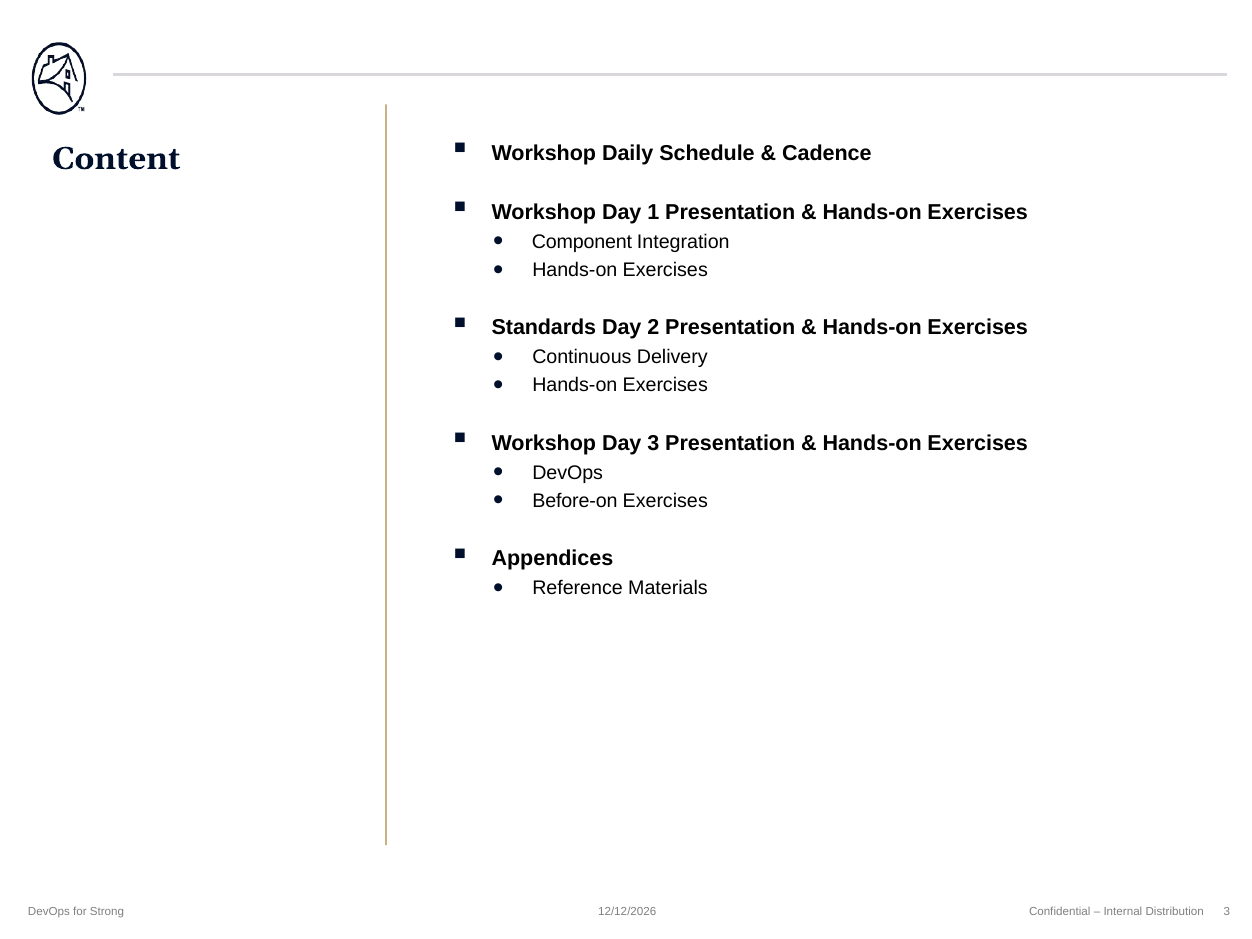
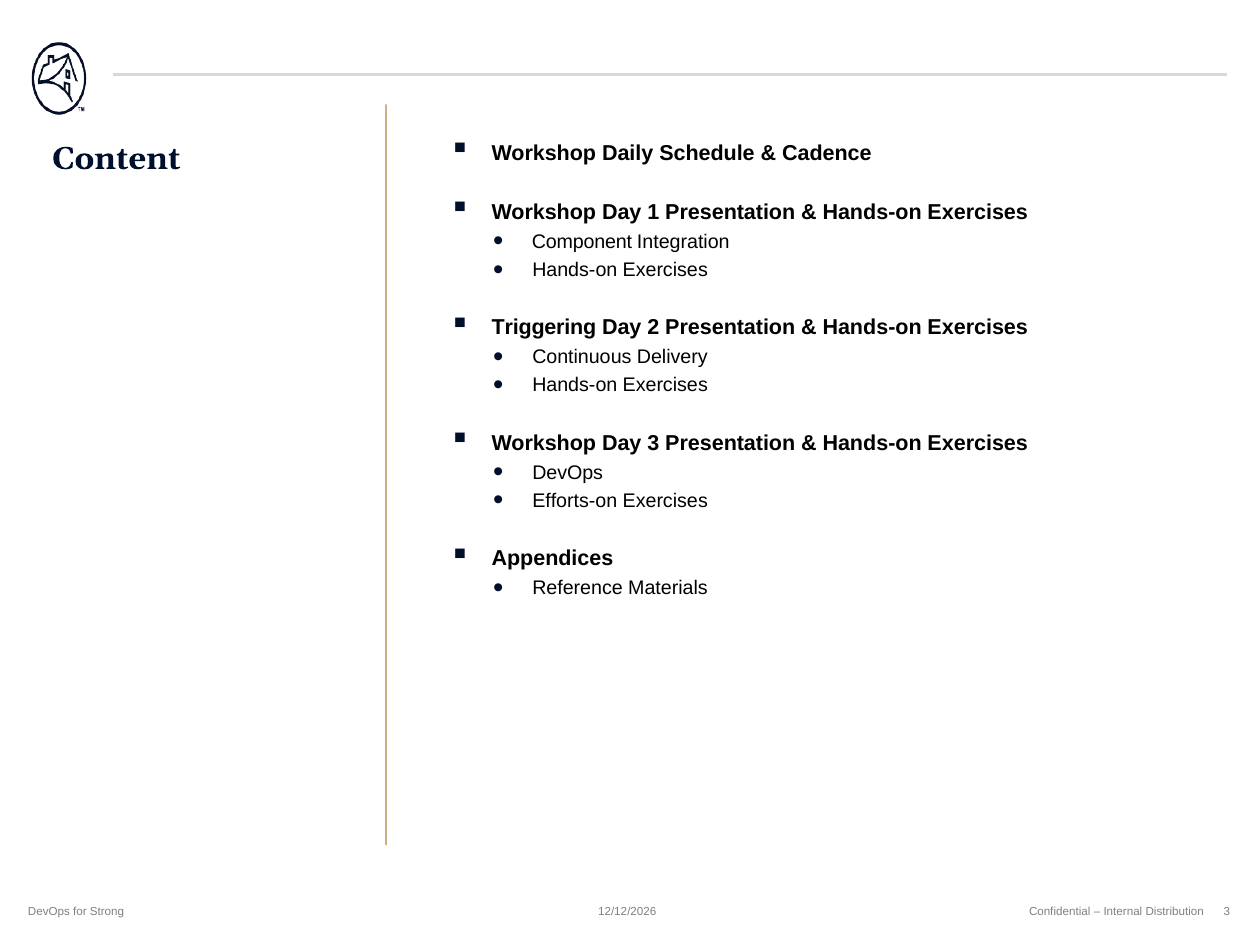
Standards: Standards -> Triggering
Before-on: Before-on -> Efforts-on
